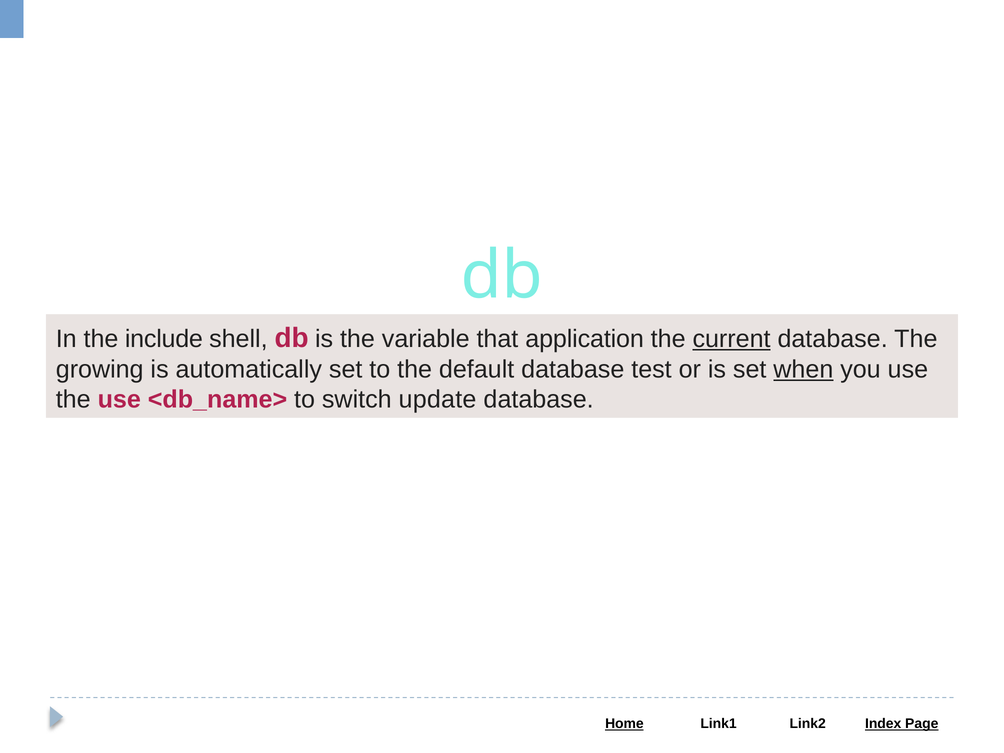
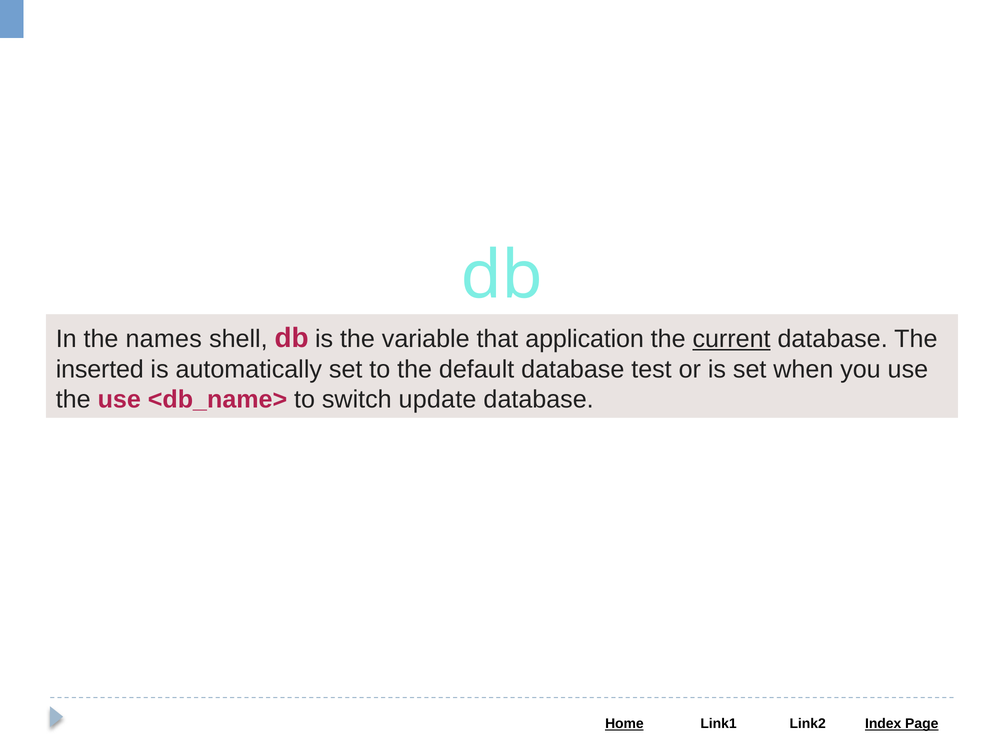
include: include -> names
growing: growing -> inserted
when underline: present -> none
